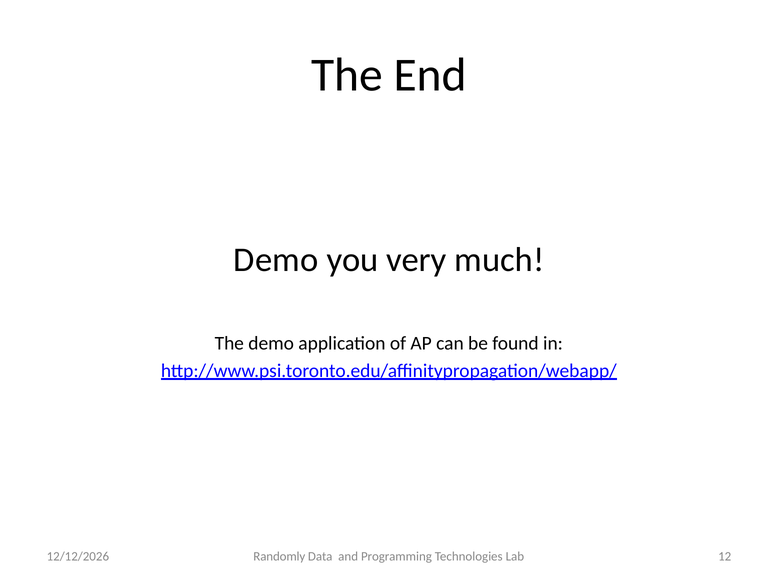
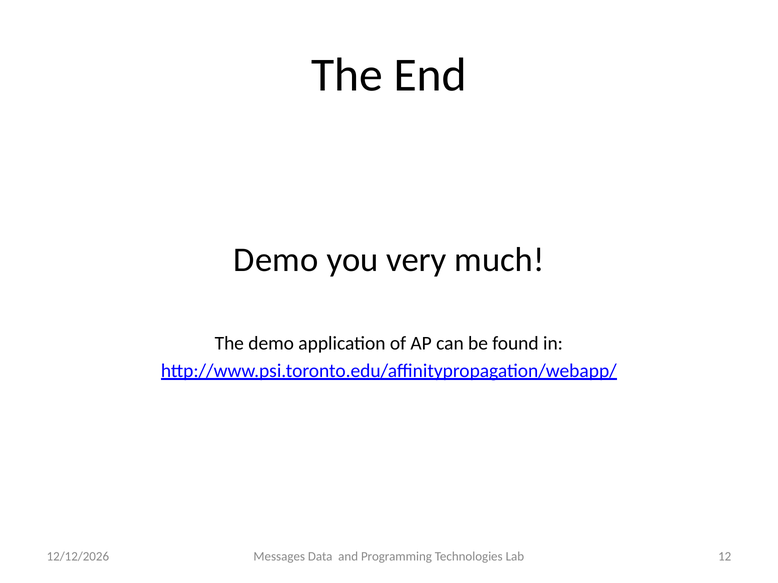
Randomly: Randomly -> Messages
